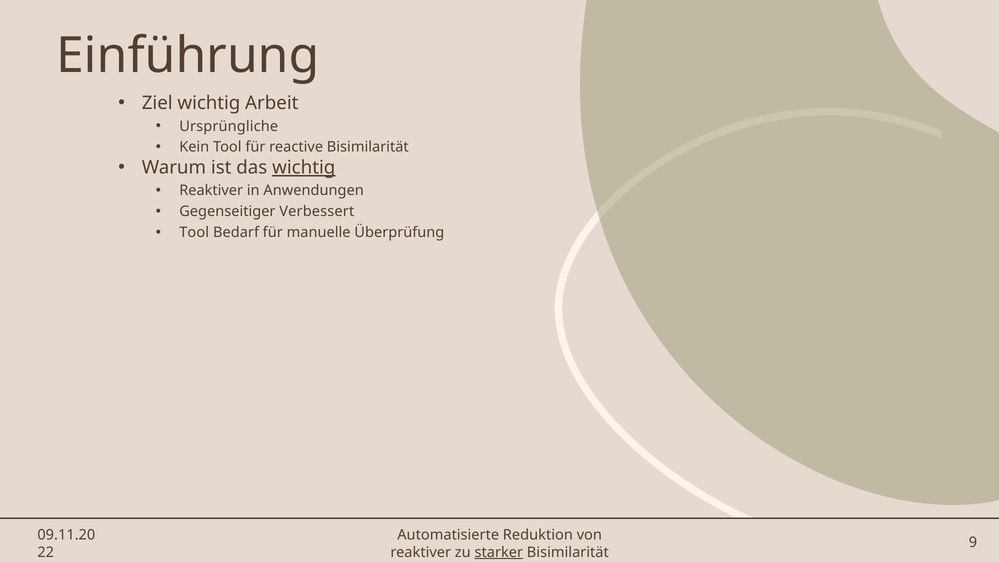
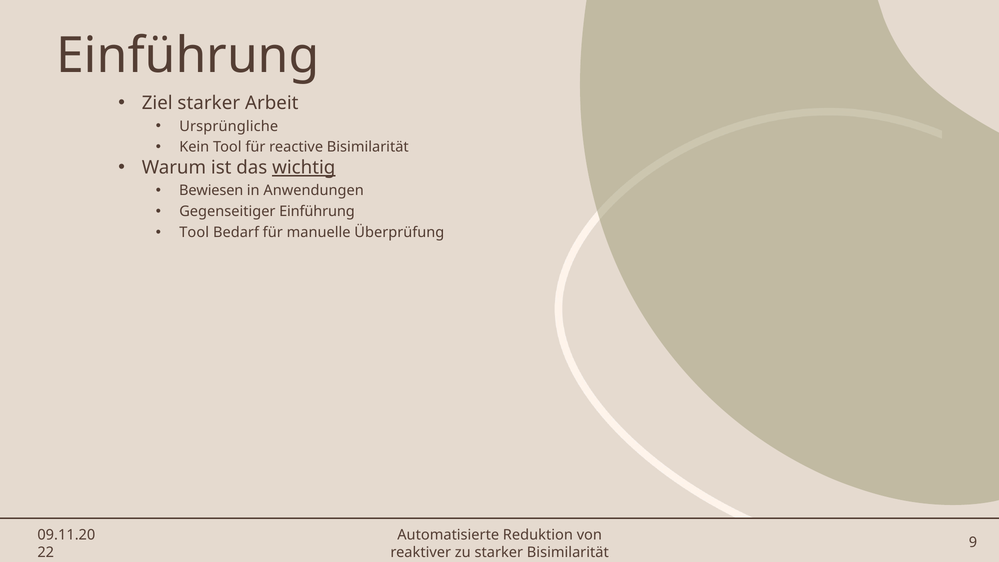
Ziel wichtig: wichtig -> starker
Reaktiver at (211, 191): Reaktiver -> Bewiesen
Gegenseitiger Verbessert: Verbessert -> Einführung
starker at (499, 552) underline: present -> none
